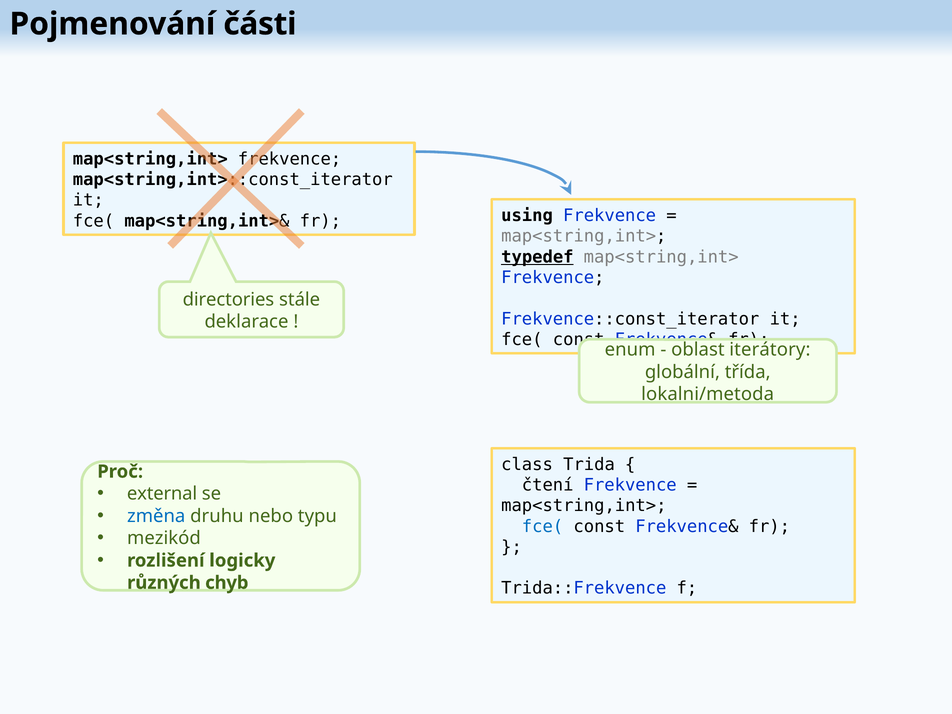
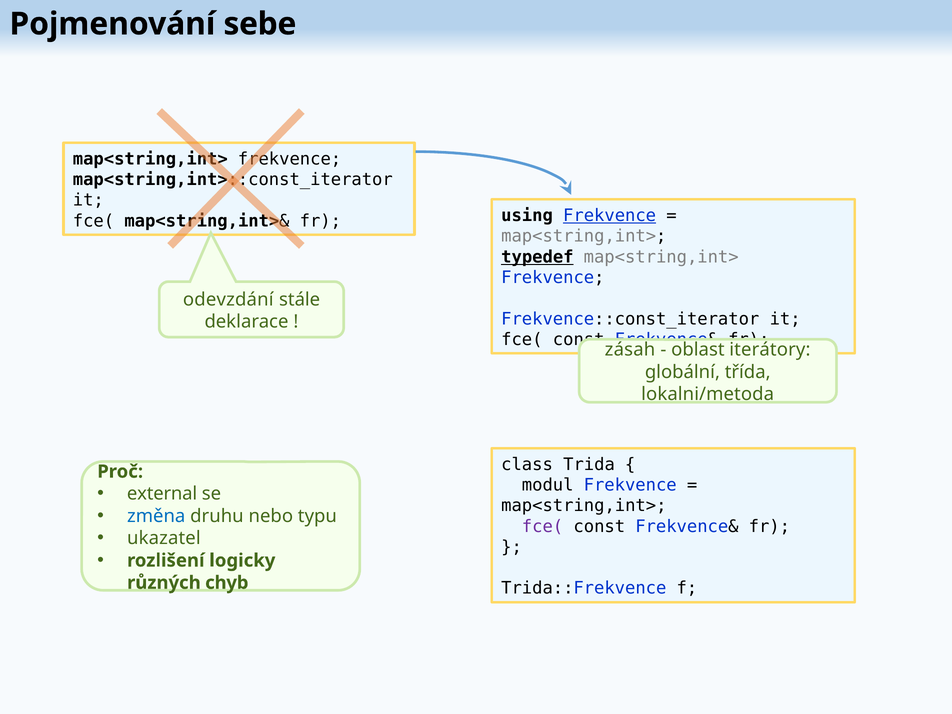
části: části -> sebe
Frekvence at (610, 216) underline: none -> present
directories: directories -> odevzdání
enum: enum -> zásah
čtení: čtení -> modul
fce( at (543, 526) colour: blue -> purple
mezikód: mezikód -> ukazatel
